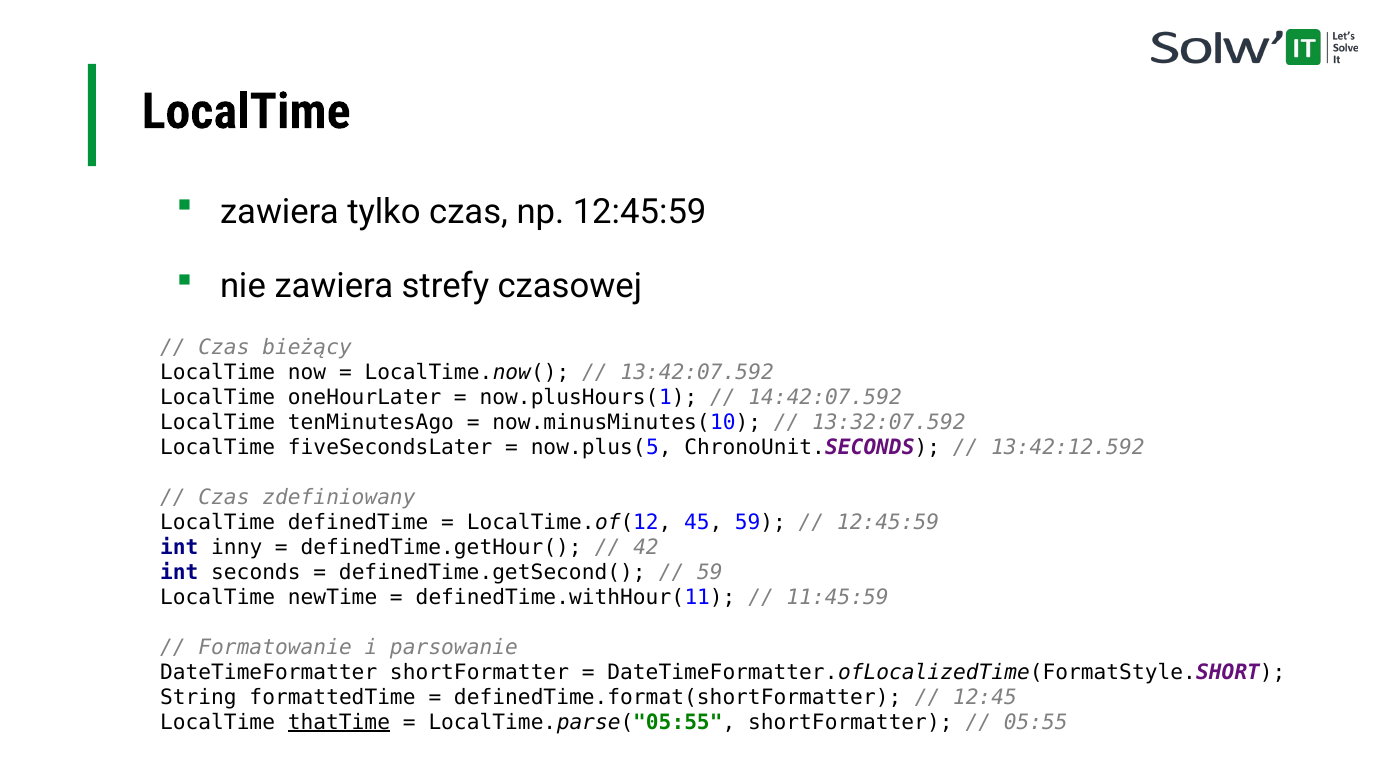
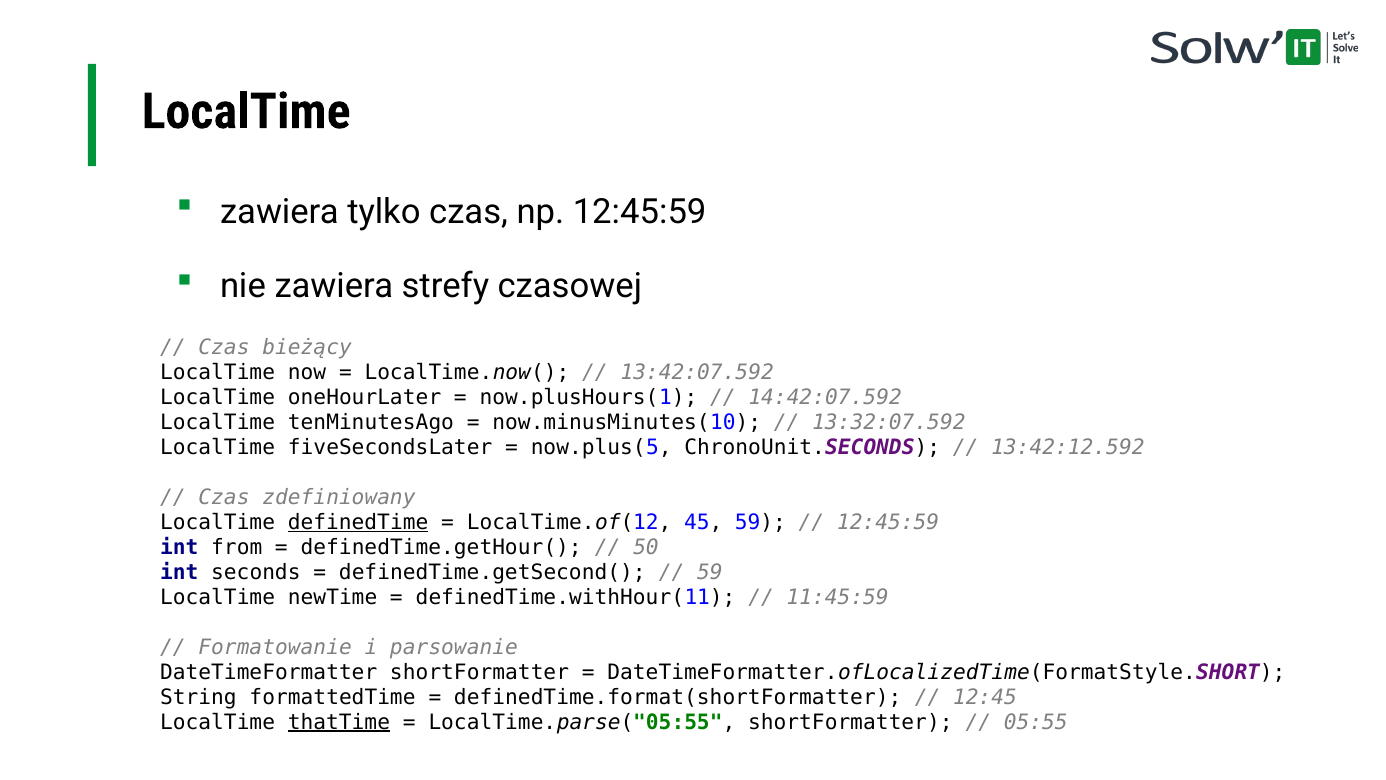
definedTime underline: none -> present
inny: inny -> from
42: 42 -> 50
